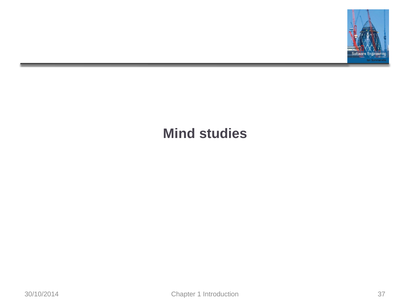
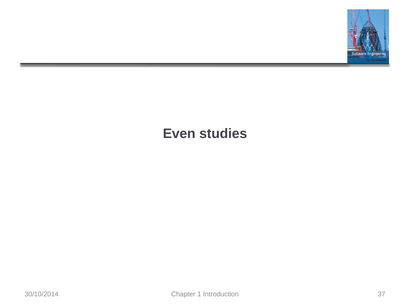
Mind: Mind -> Even
